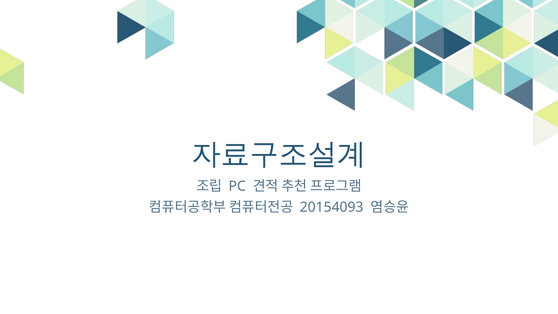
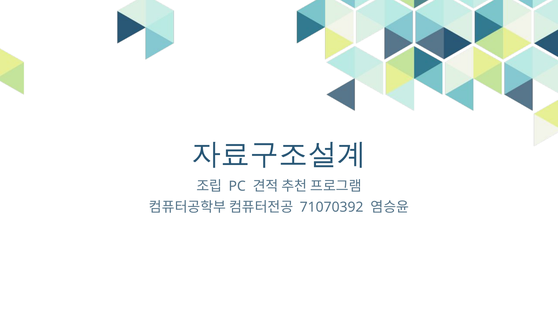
20154093: 20154093 -> 71070392
